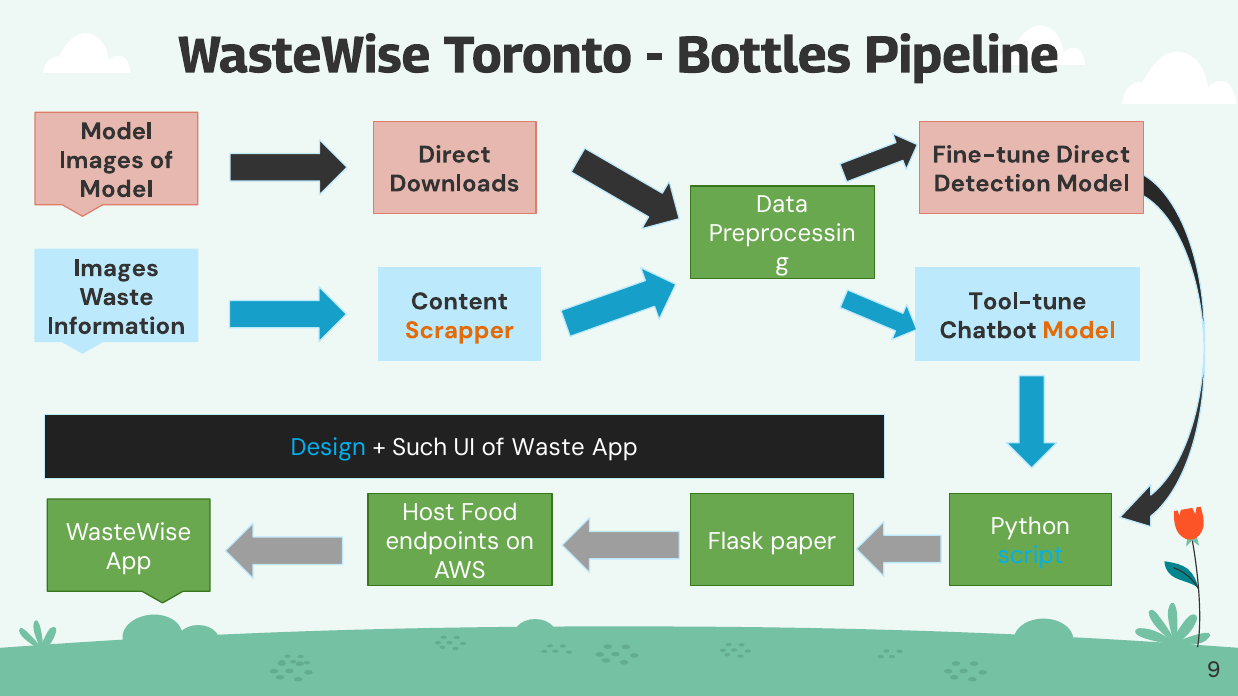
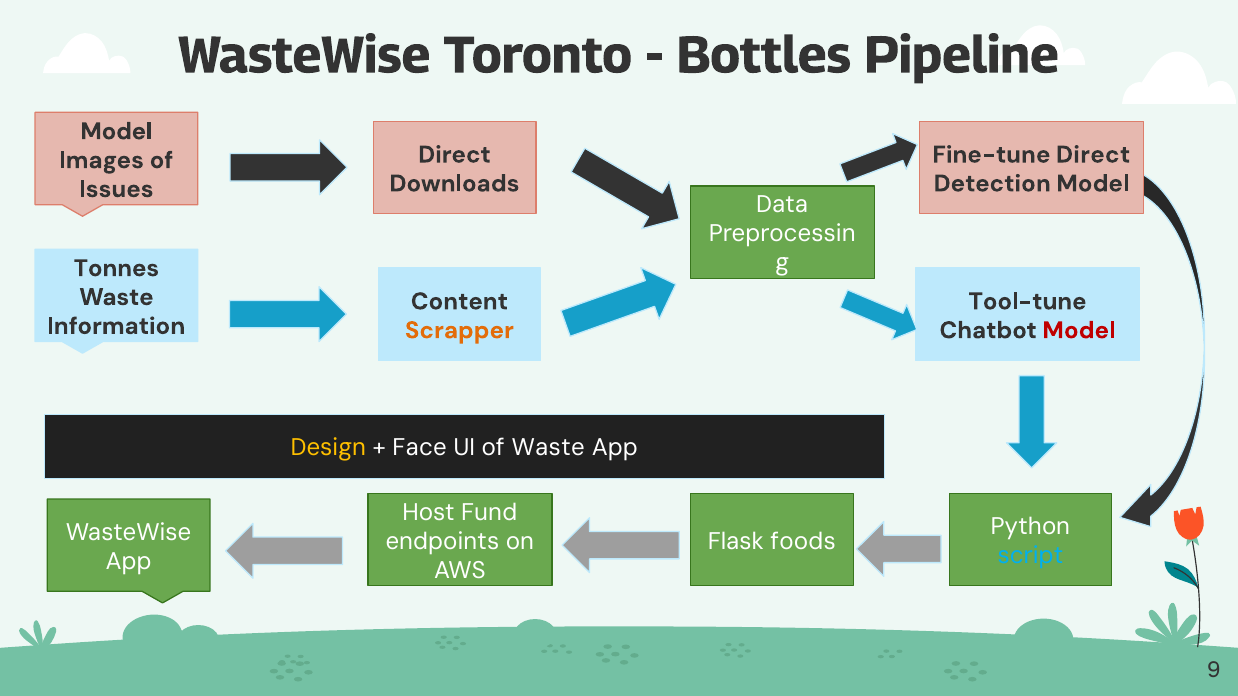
Model at (116, 189): Model -> Issues
Images at (116, 268): Images -> Tonnes
Model at (1079, 330) colour: orange -> red
Design colour: light blue -> yellow
Such: Such -> Face
Food: Food -> Fund
paper: paper -> foods
